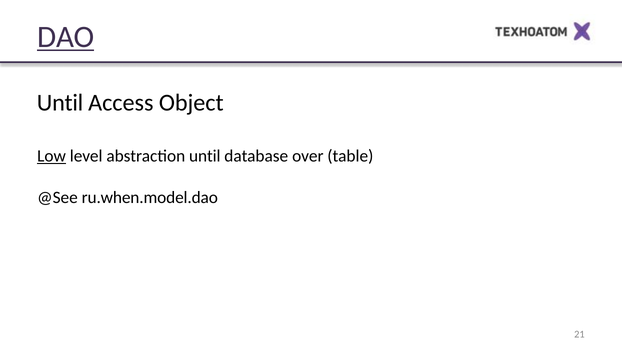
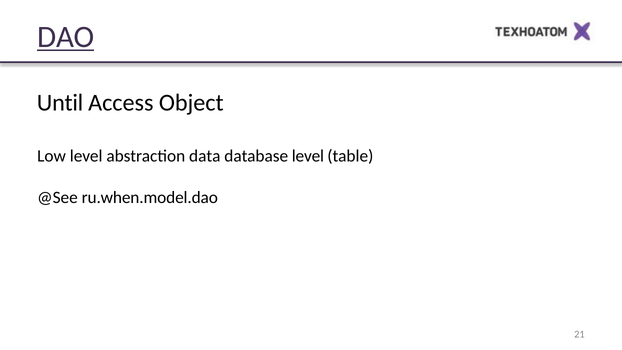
Low underline: present -> none
abstraction until: until -> data
database over: over -> level
